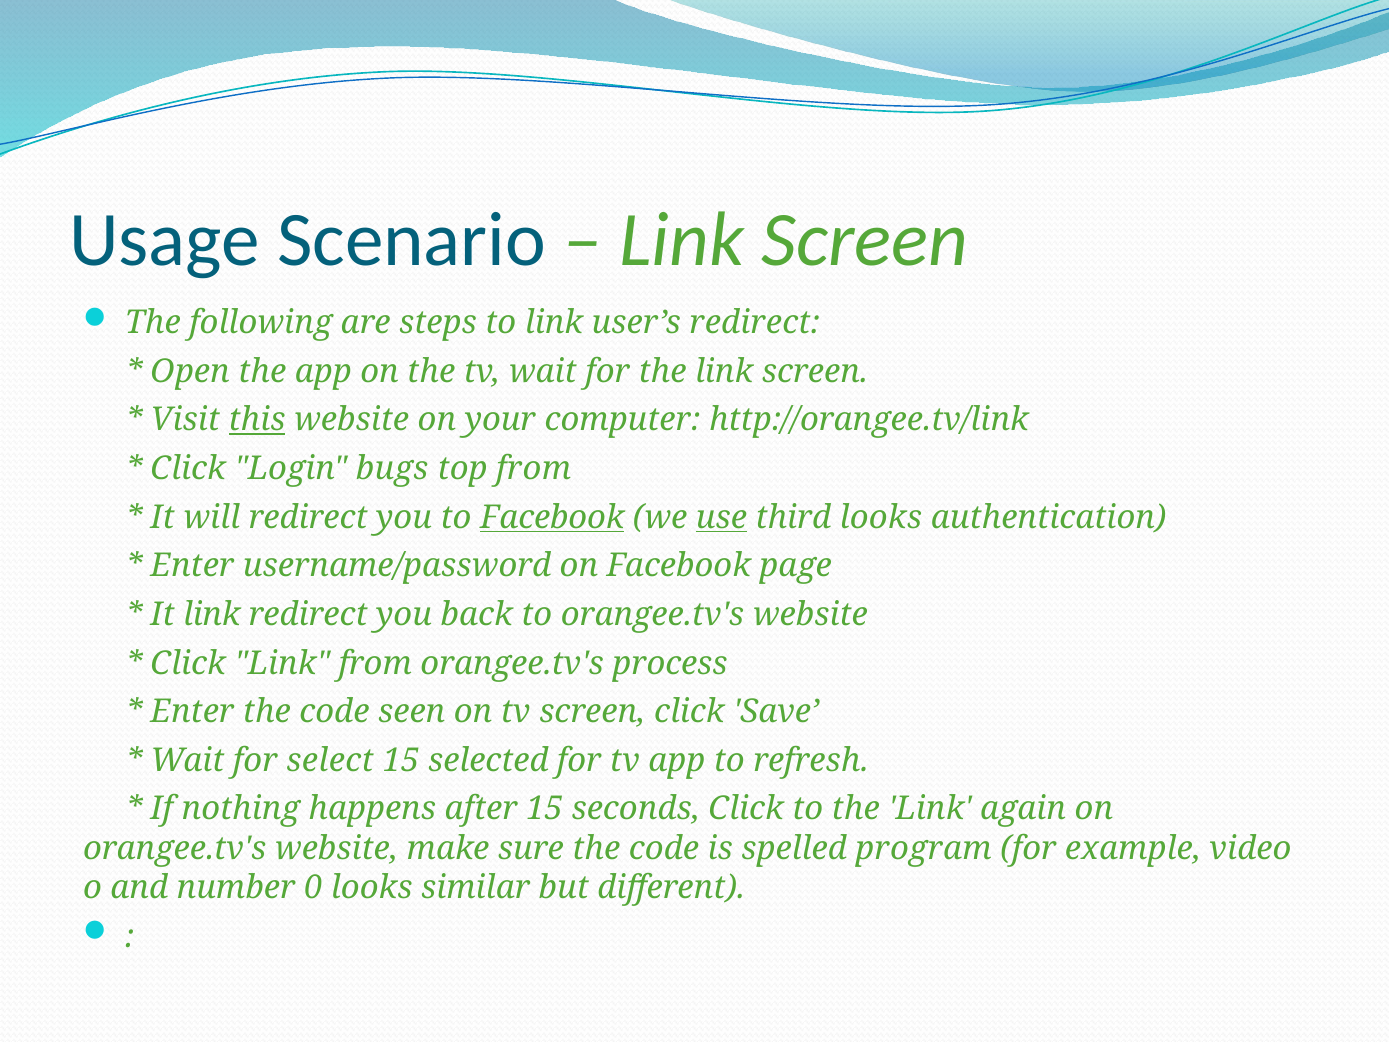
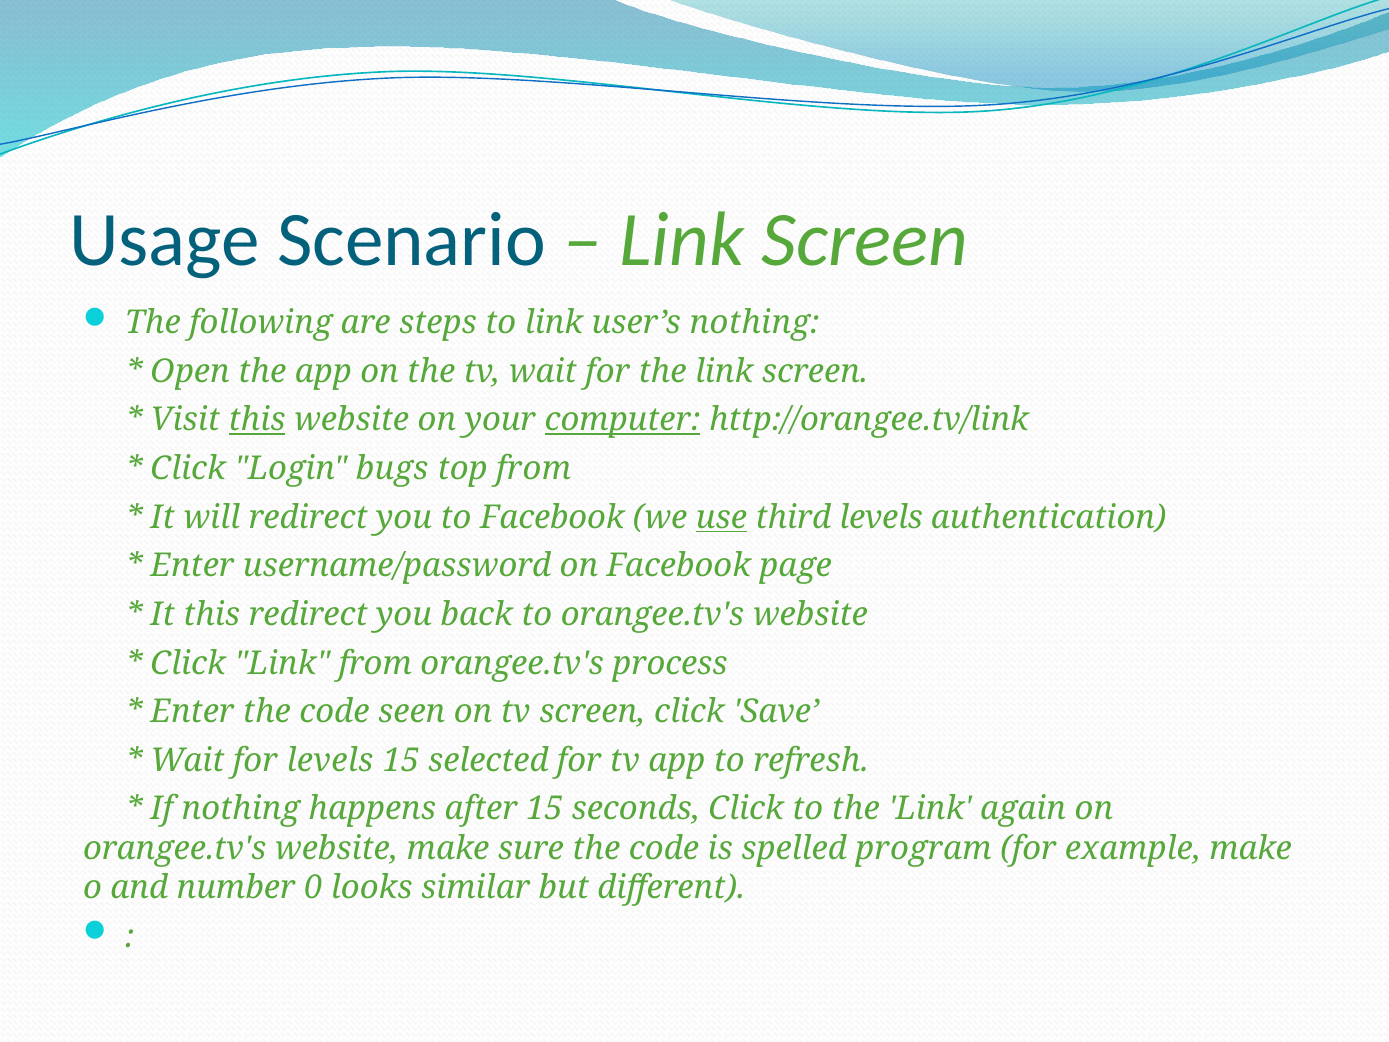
user’s redirect: redirect -> nothing
computer underline: none -> present
Facebook at (552, 517) underline: present -> none
third looks: looks -> levels
It link: link -> this
for select: select -> levels
example video: video -> make
